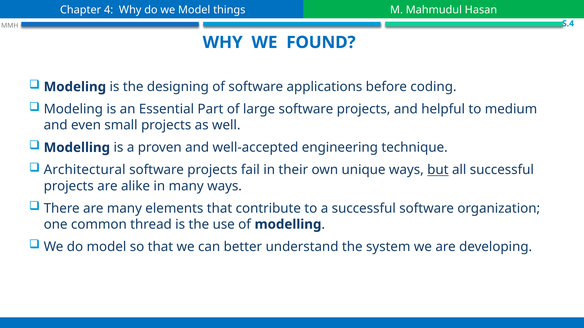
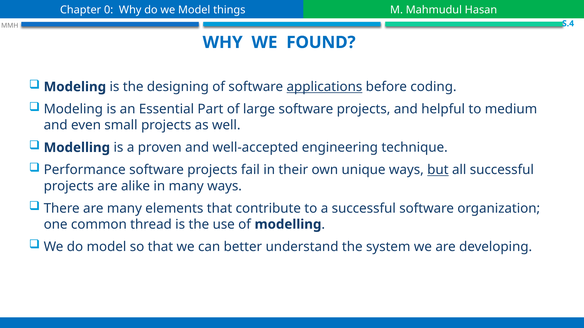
4: 4 -> 0
applications underline: none -> present
Architectural: Architectural -> Performance
